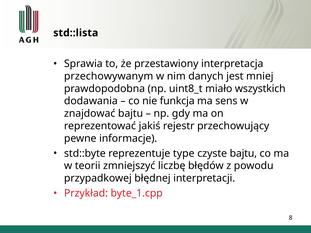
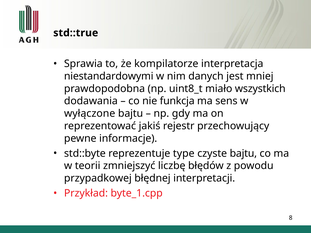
std::lista: std::lista -> std::true
przestawiony: przestawiony -> kompilatorze
przechowywanym: przechowywanym -> niestandardowymi
znajdować: znajdować -> wyłączone
